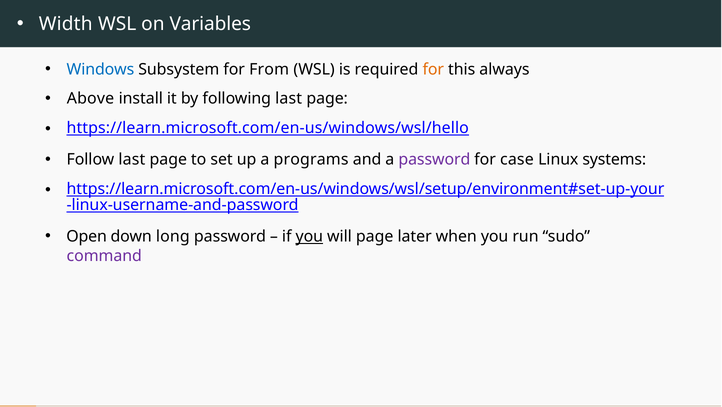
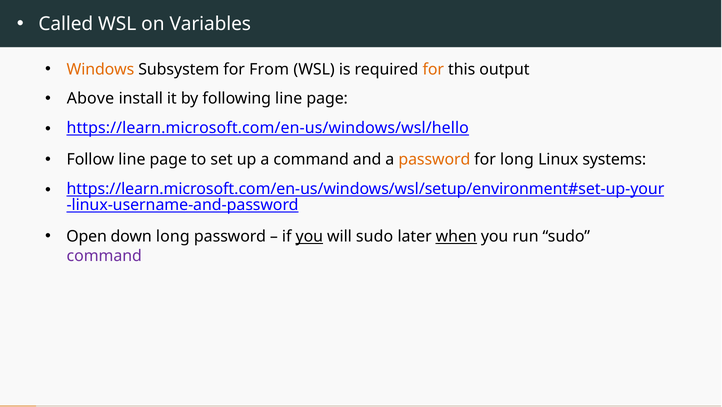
Width: Width -> Called
Windows colour: blue -> orange
always: always -> output
following last: last -> line
Follow last: last -> line
a programs: programs -> command
password at (434, 159) colour: purple -> orange
for case: case -> long
will page: page -> sudo
when underline: none -> present
